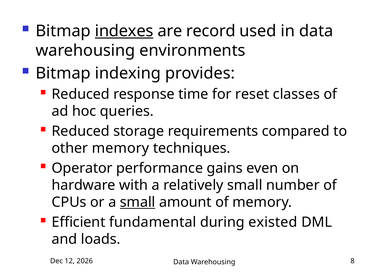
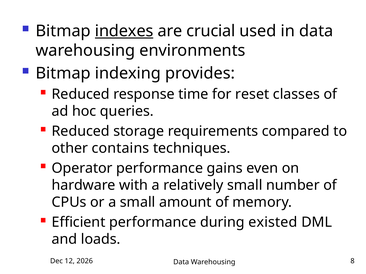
record: record -> crucial
other memory: memory -> contains
small at (138, 203) underline: present -> none
Efficient fundamental: fundamental -> performance
